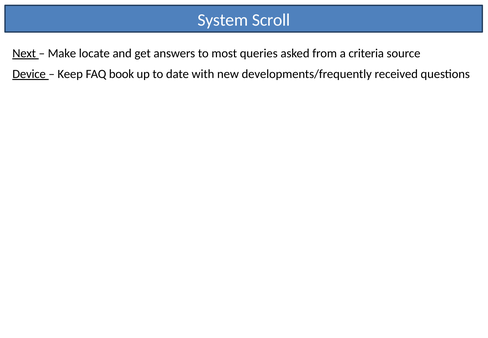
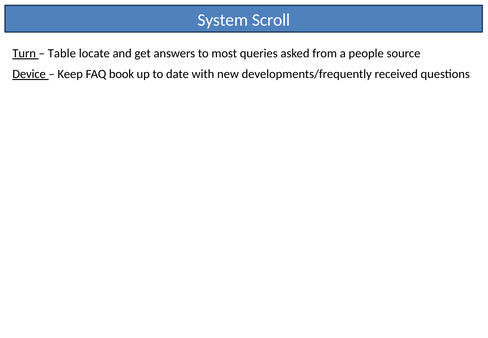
Next: Next -> Turn
Make: Make -> Table
criteria: criteria -> people
